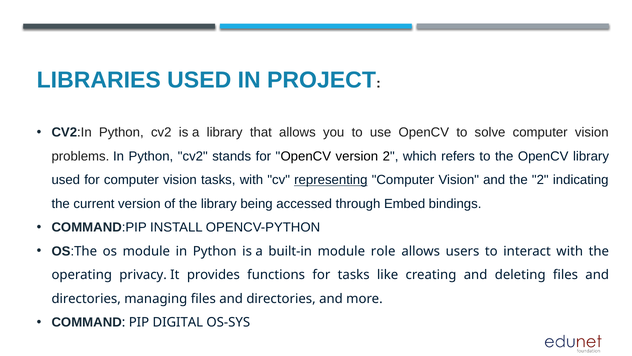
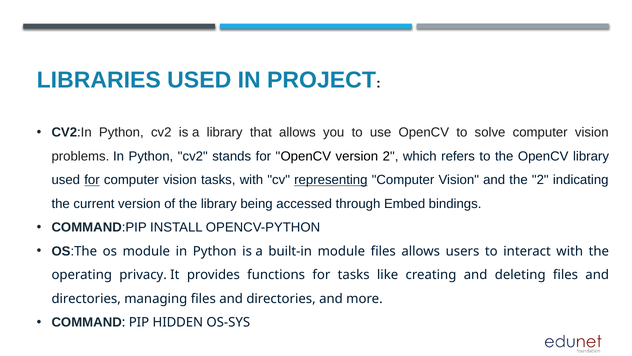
for at (92, 180) underline: none -> present
module role: role -> files
DIGITAL: DIGITAL -> HIDDEN
